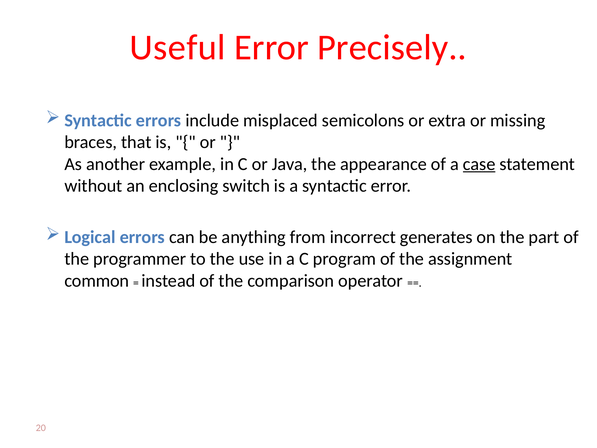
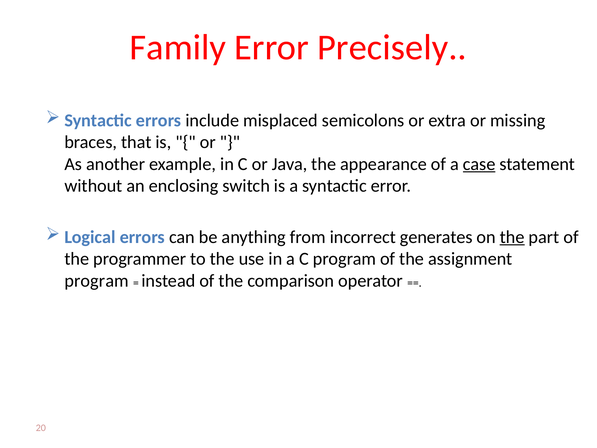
Useful: Useful -> Family
the at (512, 237) underline: none -> present
common at (97, 281): common -> program
